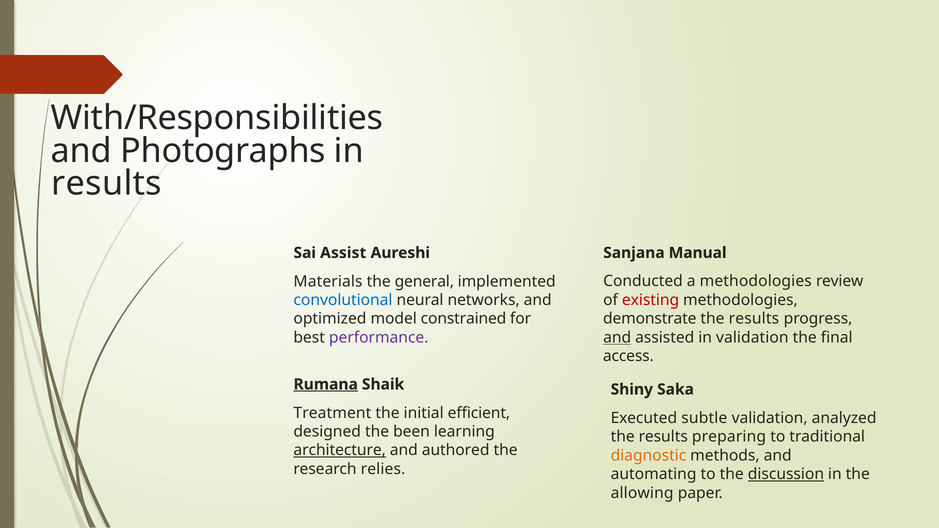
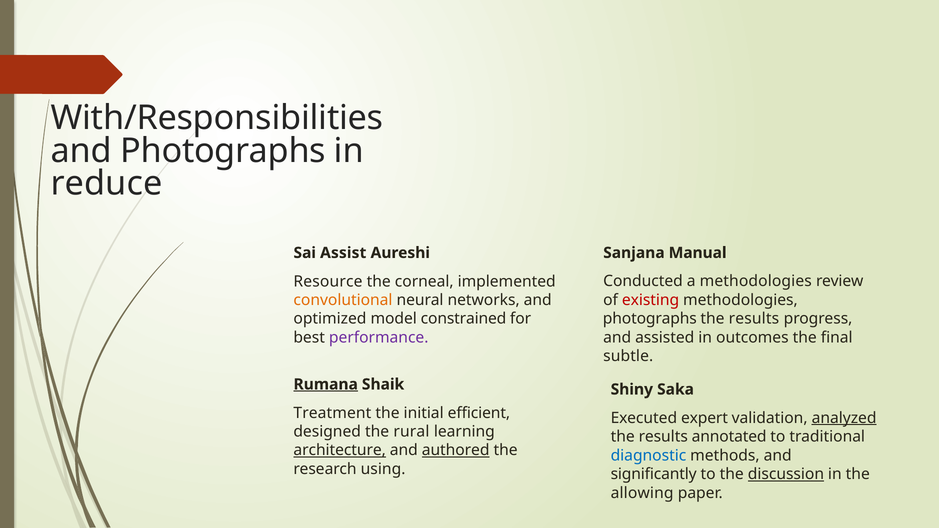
results at (106, 184): results -> reduce
Materials: Materials -> Resource
general: general -> corneal
convolutional colour: blue -> orange
demonstrate at (650, 319): demonstrate -> photographs
and at (617, 338) underline: present -> none
in validation: validation -> outcomes
access: access -> subtle
subtle: subtle -> expert
analyzed underline: none -> present
been: been -> rural
preparing: preparing -> annotated
authored underline: none -> present
diagnostic colour: orange -> blue
relies: relies -> using
automating: automating -> significantly
